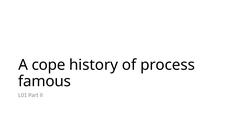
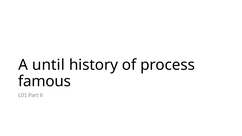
cope: cope -> until
